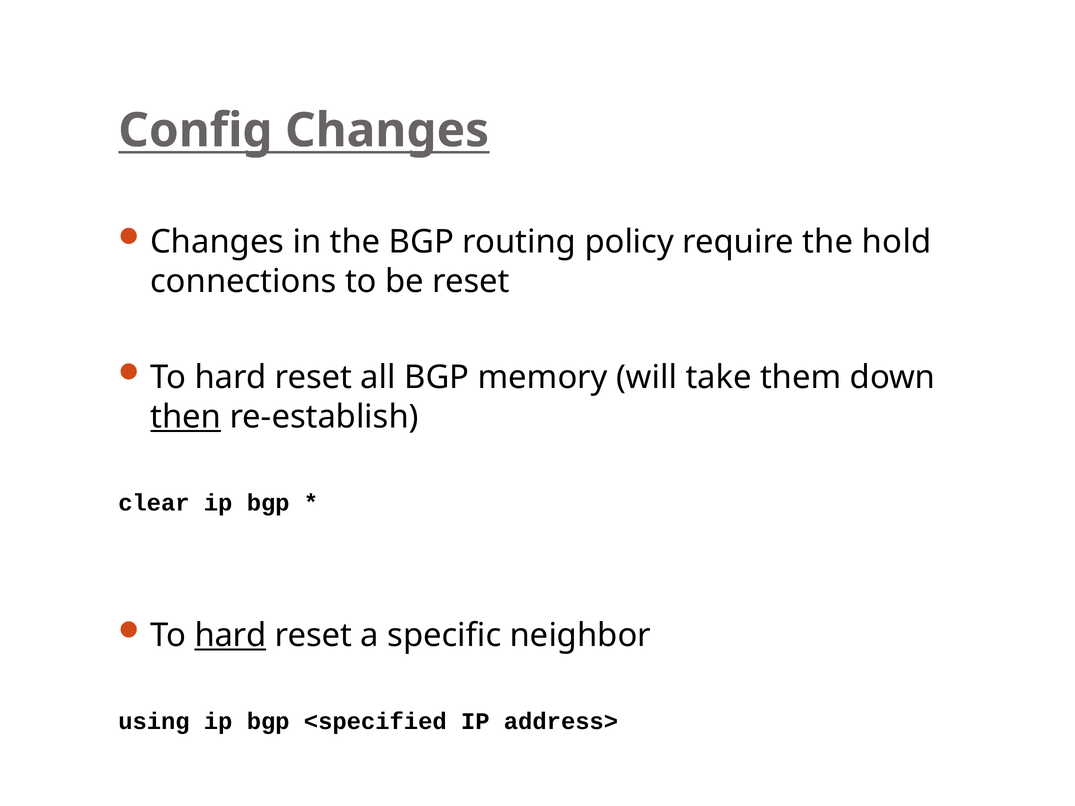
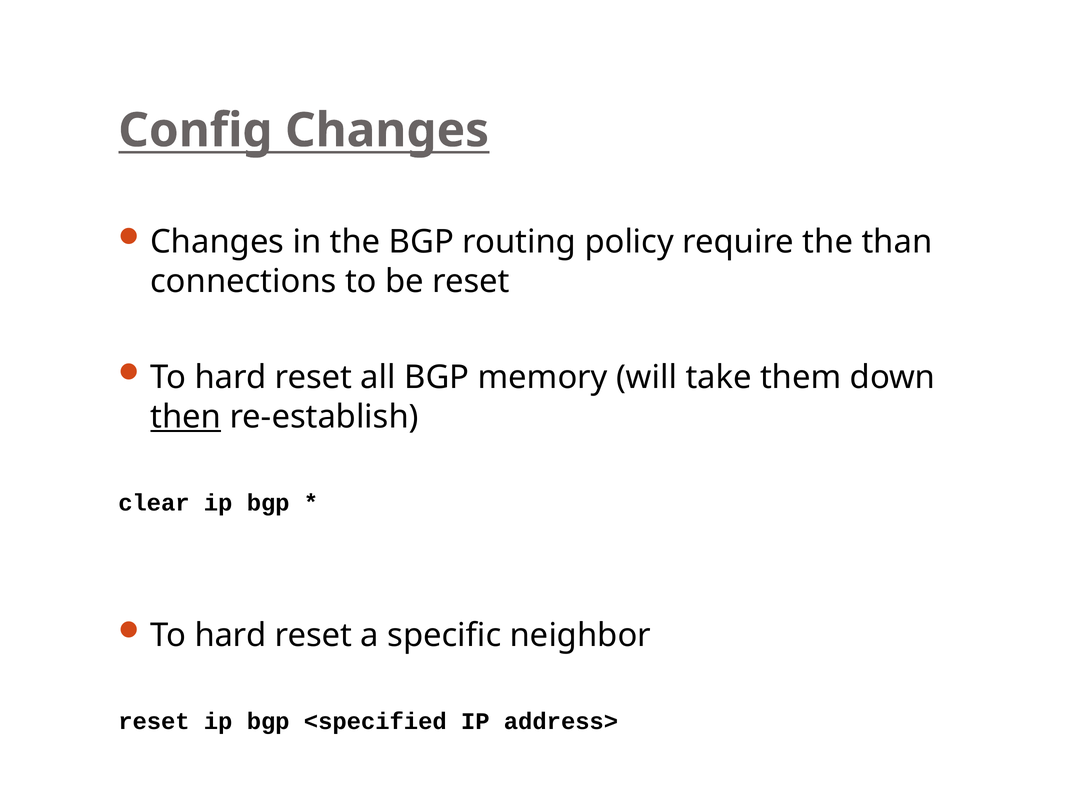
hold: hold -> than
hard at (230, 635) underline: present -> none
using at (154, 722): using -> reset
